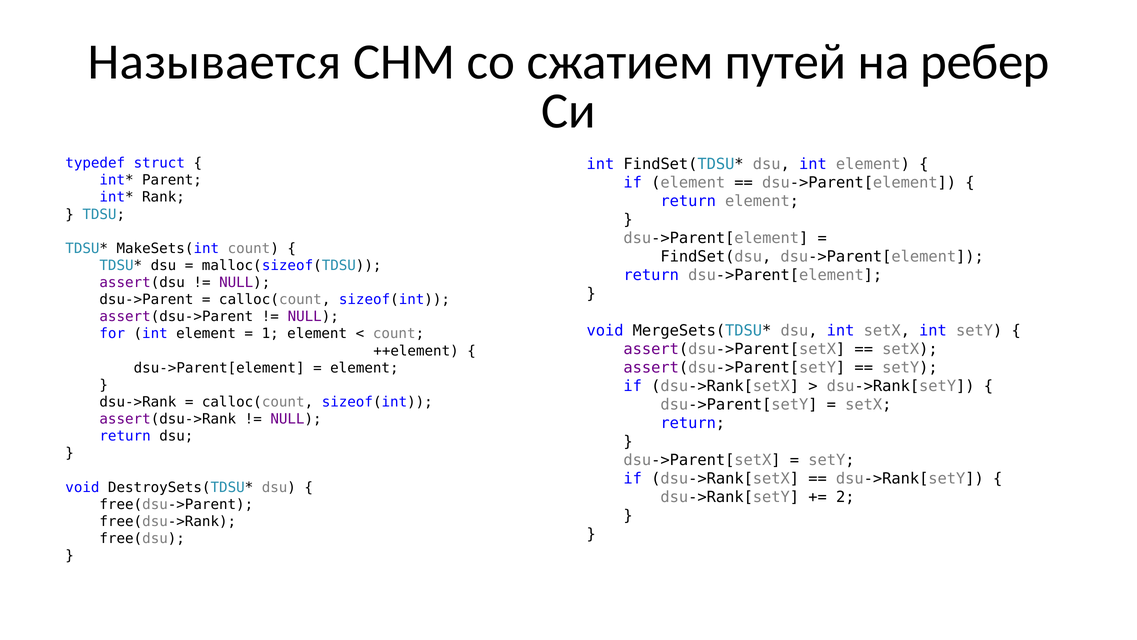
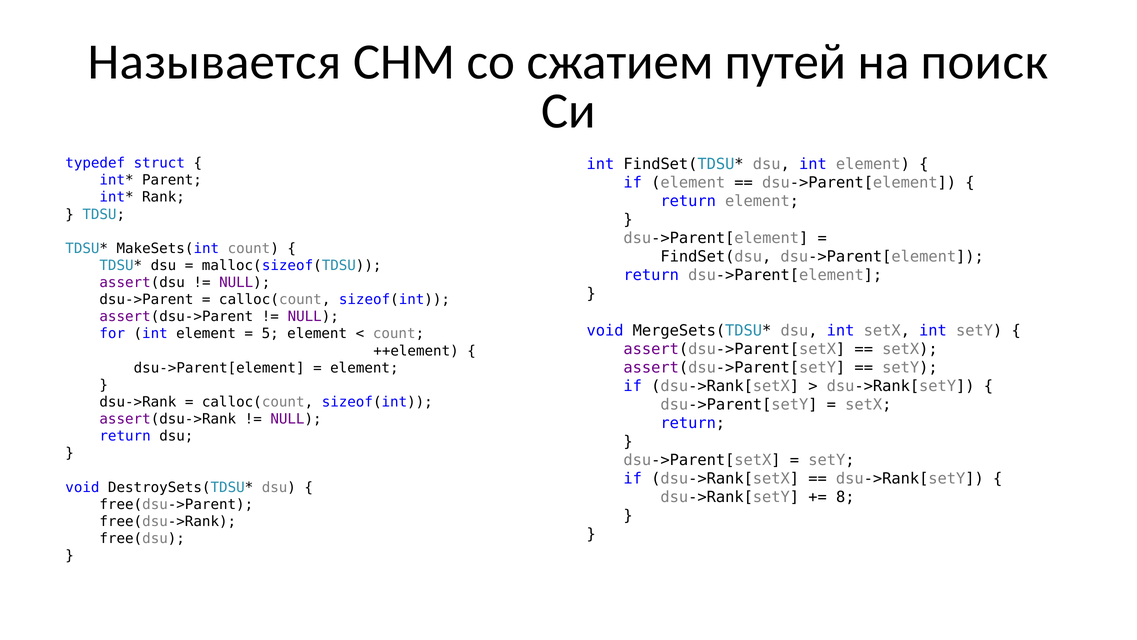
ребер: ребер -> поиск
1: 1 -> 5
2: 2 -> 8
